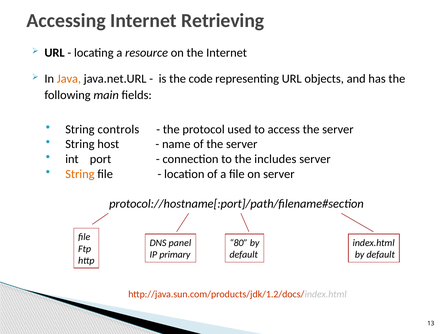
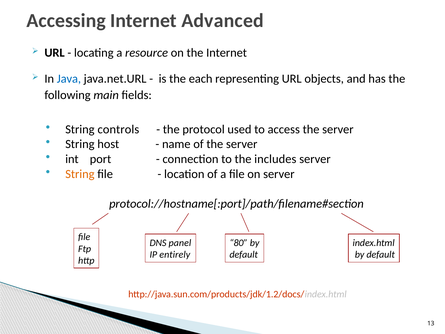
Retrieving: Retrieving -> Advanced
Java colour: orange -> blue
code: code -> each
primary: primary -> entirely
